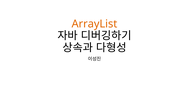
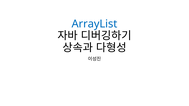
ArrayList colour: orange -> blue
